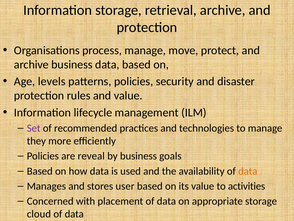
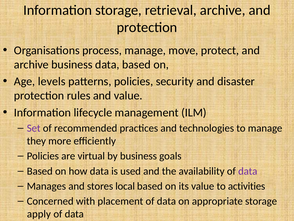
reveal: reveal -> virtual
data at (248, 171) colour: orange -> purple
user: user -> local
cloud: cloud -> apply
